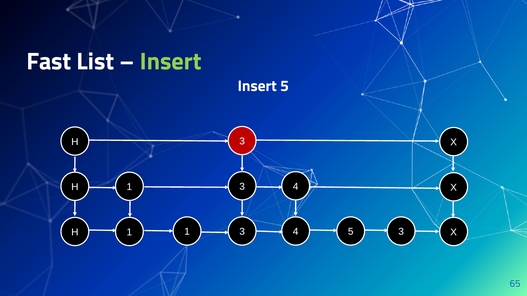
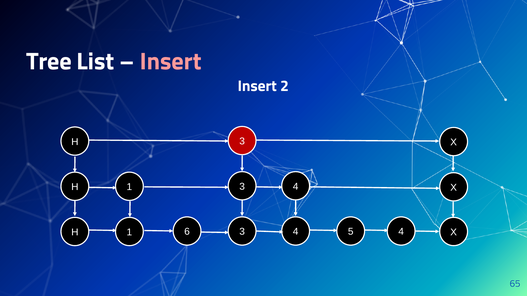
Fast: Fast -> Tree
Insert at (171, 62) colour: light green -> pink
Insert 5: 5 -> 2
5 3: 3 -> 4
1 at (187, 232): 1 -> 6
